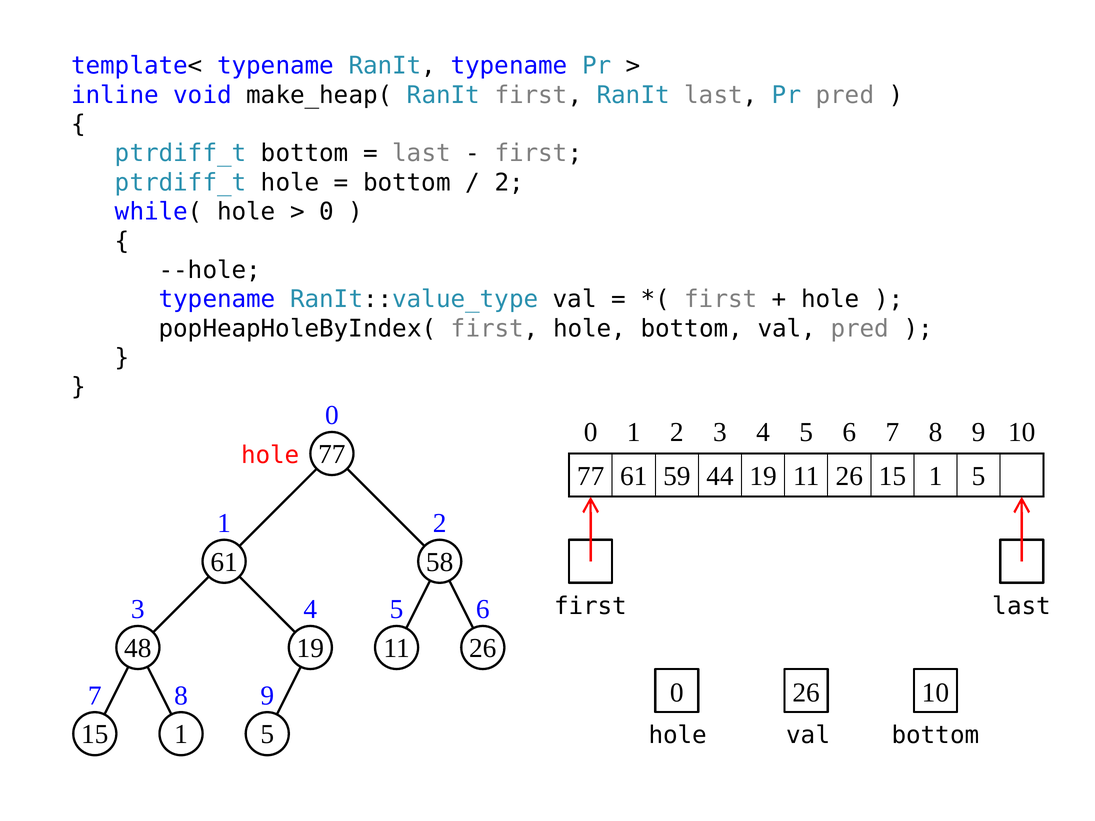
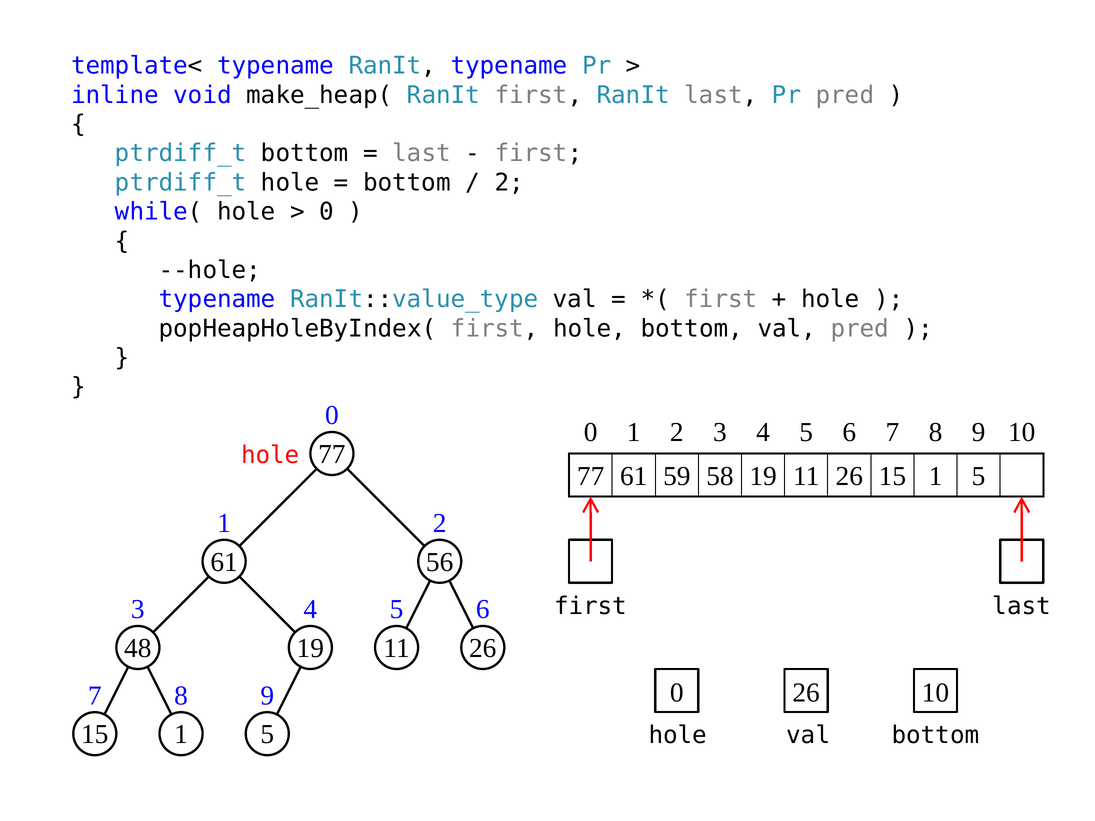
44: 44 -> 58
58: 58 -> 56
